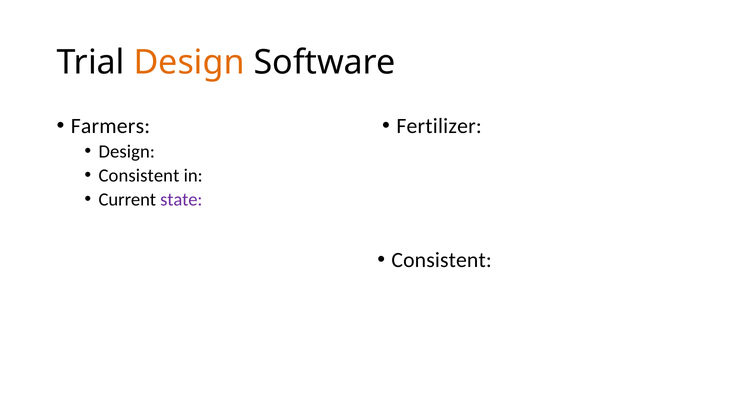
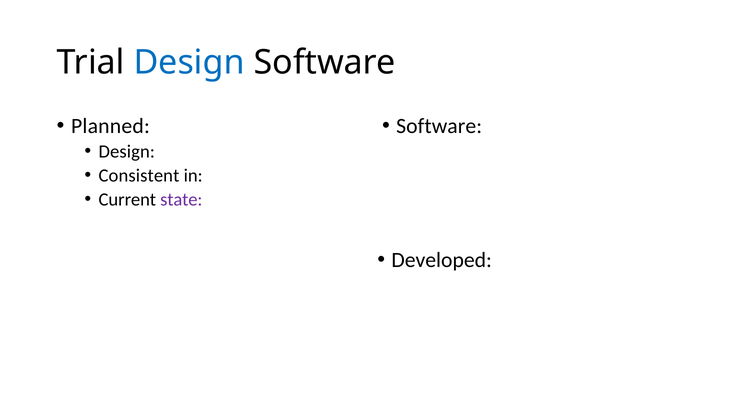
Design at (189, 62) colour: orange -> blue
Farmers: Farmers -> Planned
Fertilizer at (439, 126): Fertilizer -> Software
Consistent at (442, 260): Consistent -> Developed
